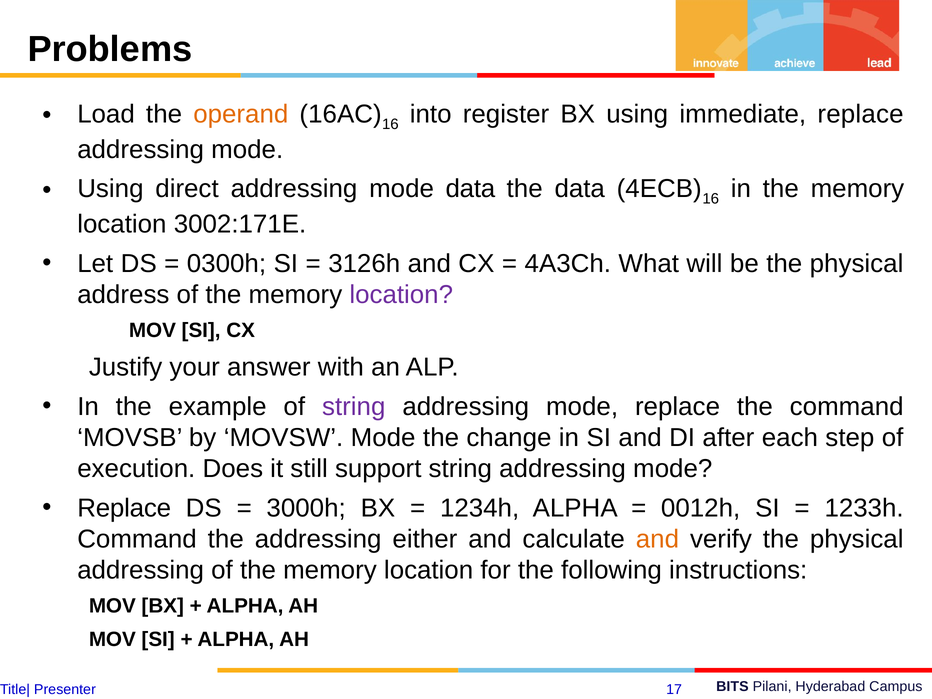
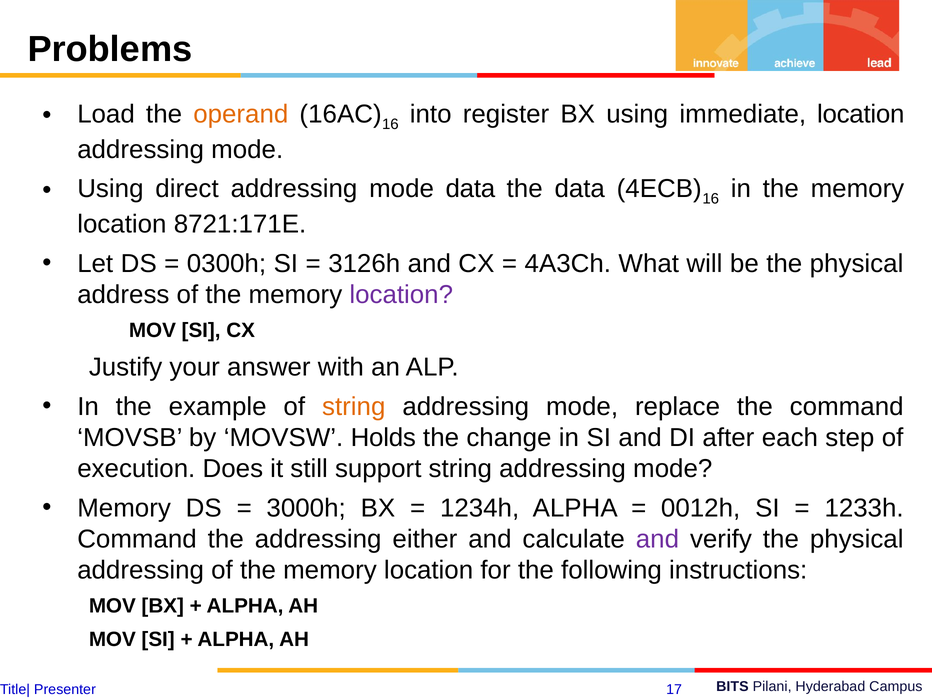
immediate replace: replace -> location
3002:171E: 3002:171E -> 8721:171E
string at (354, 407) colour: purple -> orange
MOVSW Mode: Mode -> Holds
Replace at (124, 508): Replace -> Memory
and at (657, 539) colour: orange -> purple
